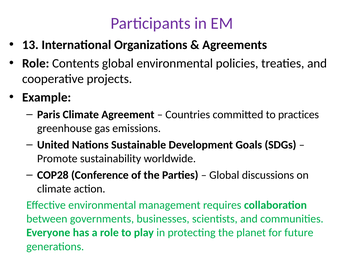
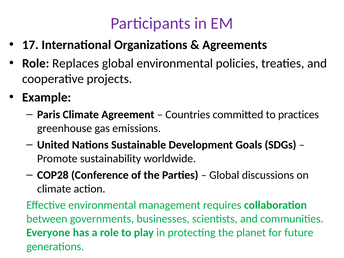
13: 13 -> 17
Contents: Contents -> Replaces
